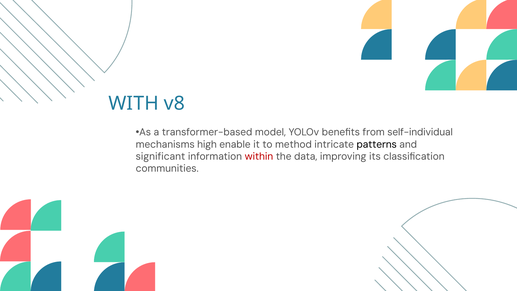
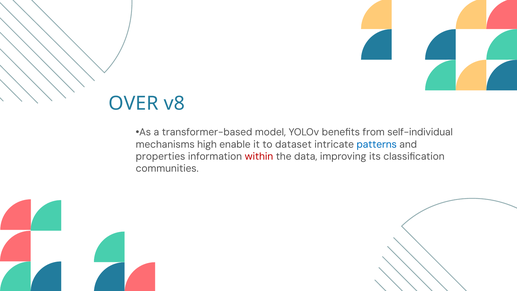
WITH: WITH -> OVER
method: method -> dataset
patterns colour: black -> blue
significant: significant -> properties
